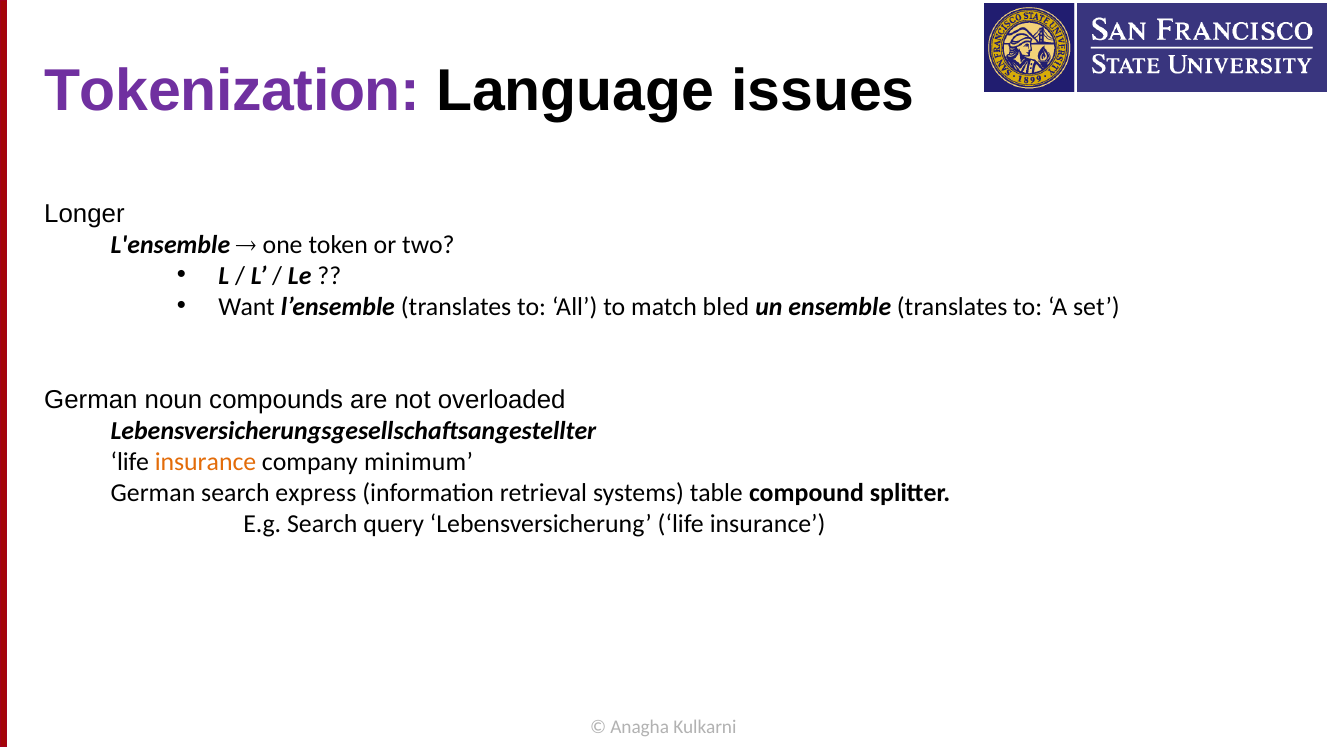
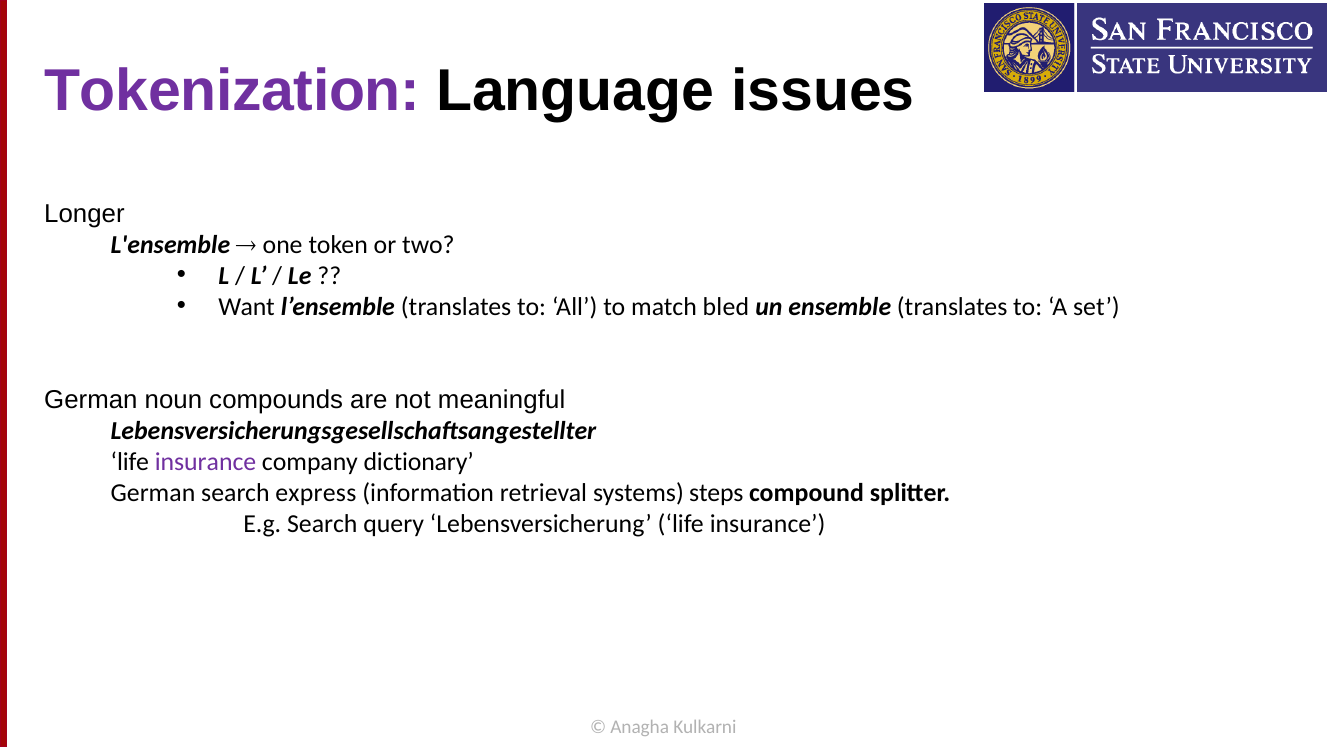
overloaded: overloaded -> meaningful
insurance at (205, 461) colour: orange -> purple
minimum: minimum -> dictionary
table: table -> steps
